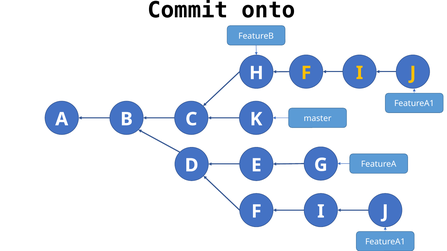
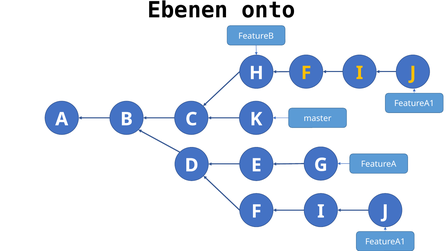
Commit: Commit -> Ebenen
